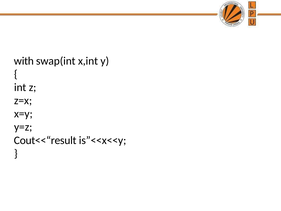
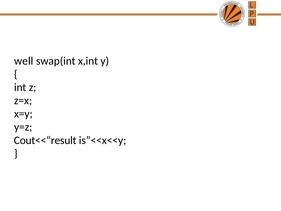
with: with -> well
